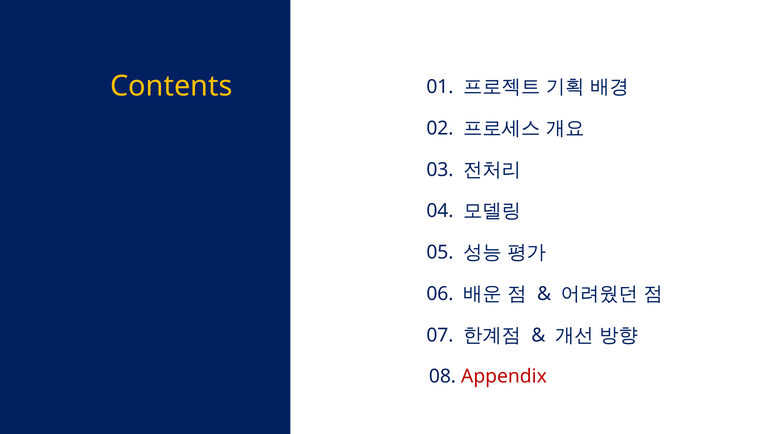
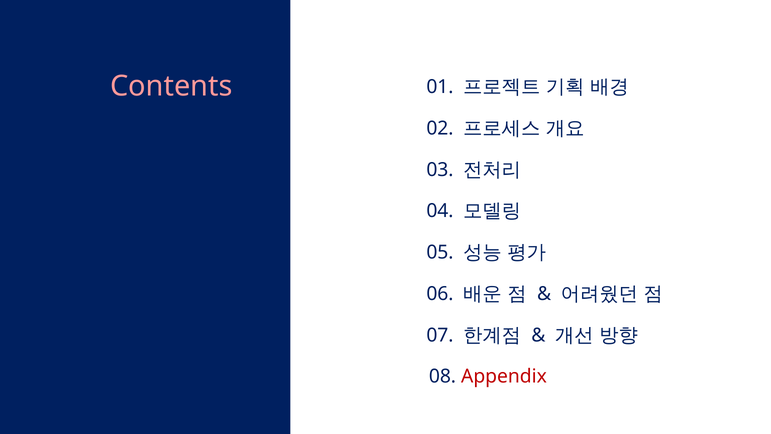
Contents colour: yellow -> pink
